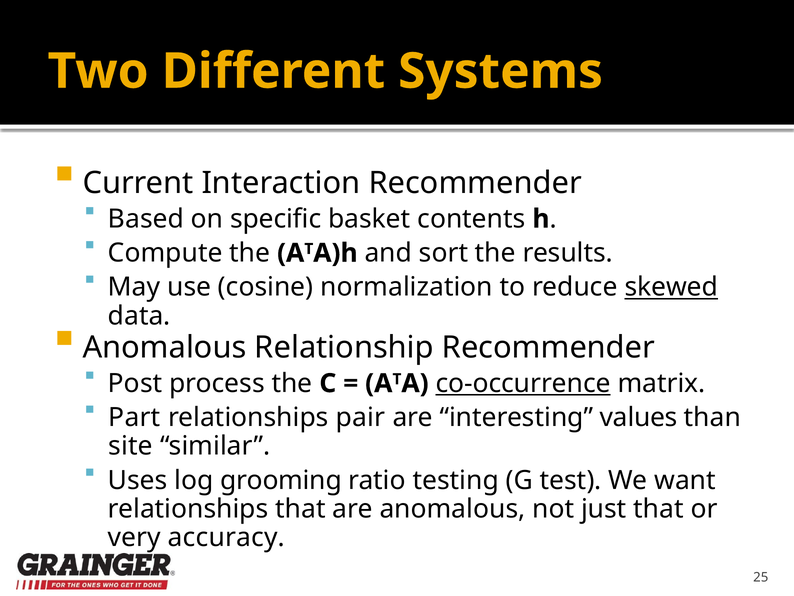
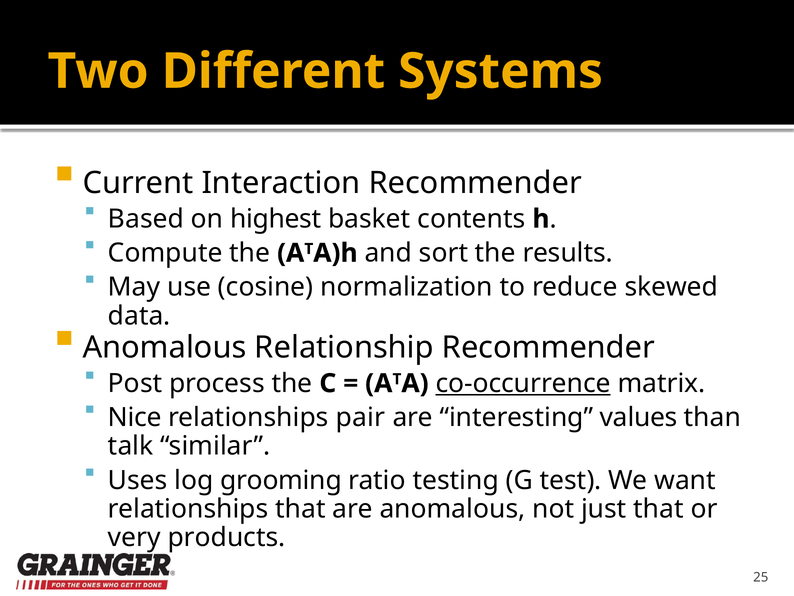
specific: specific -> highest
skewed underline: present -> none
Part: Part -> Nice
site: site -> talk
accuracy: accuracy -> products
